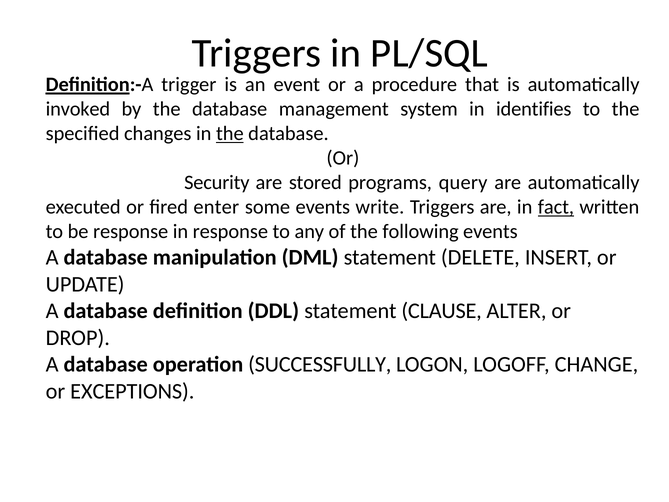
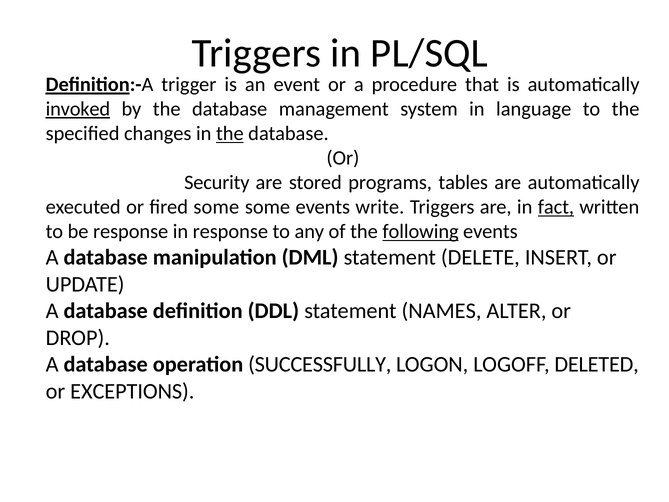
invoked underline: none -> present
identifies: identifies -> language
query: query -> tables
fired enter: enter -> some
following underline: none -> present
CLAUSE: CLAUSE -> NAMES
CHANGE: CHANGE -> DELETED
